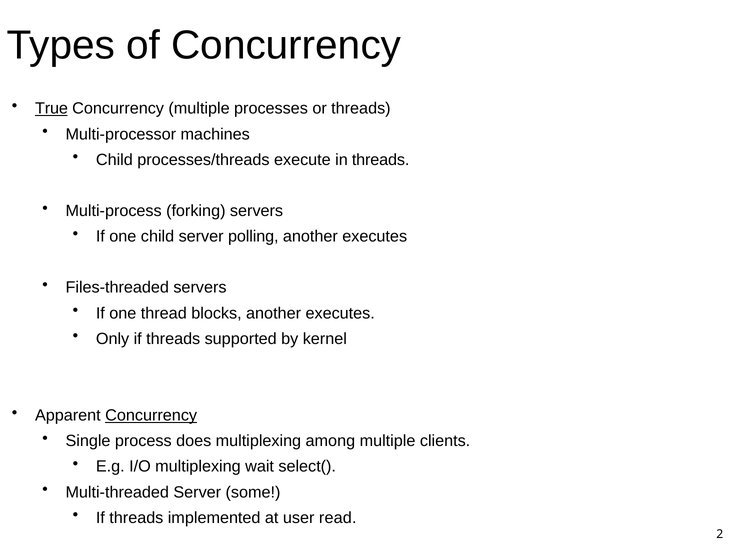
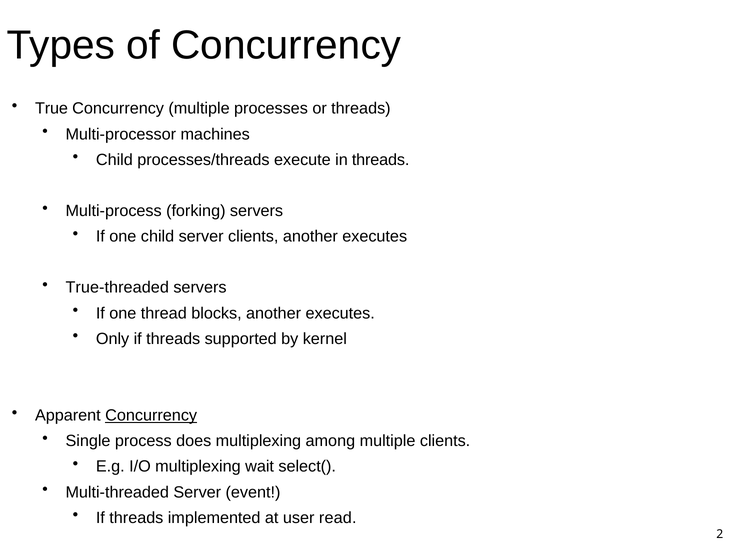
True underline: present -> none
server polling: polling -> clients
Files-threaded: Files-threaded -> True-threaded
some: some -> event
